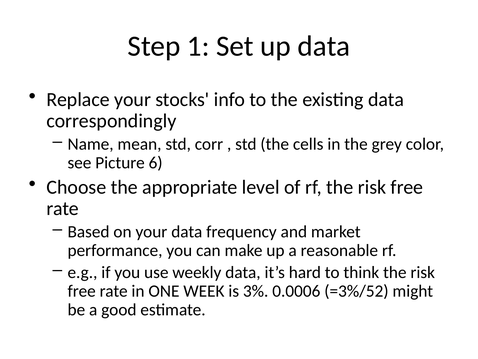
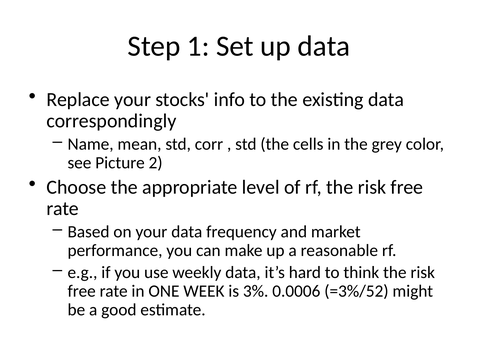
6: 6 -> 2
